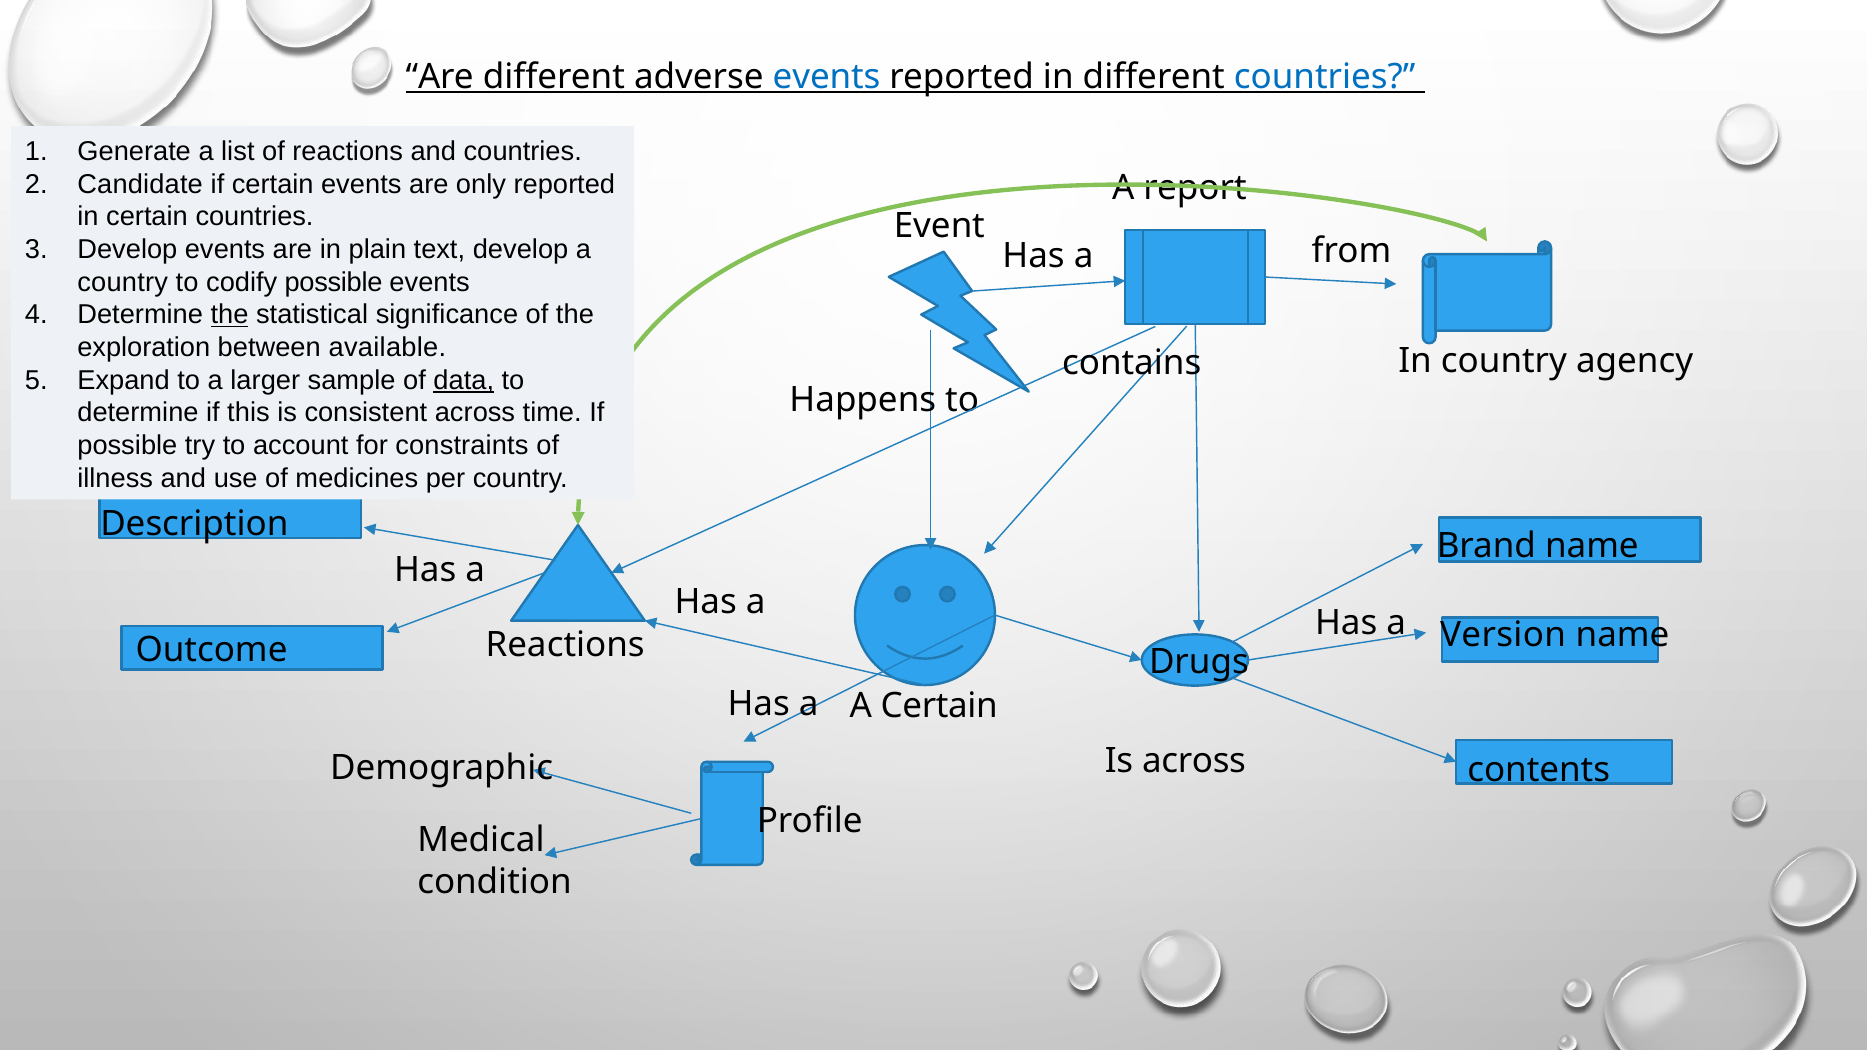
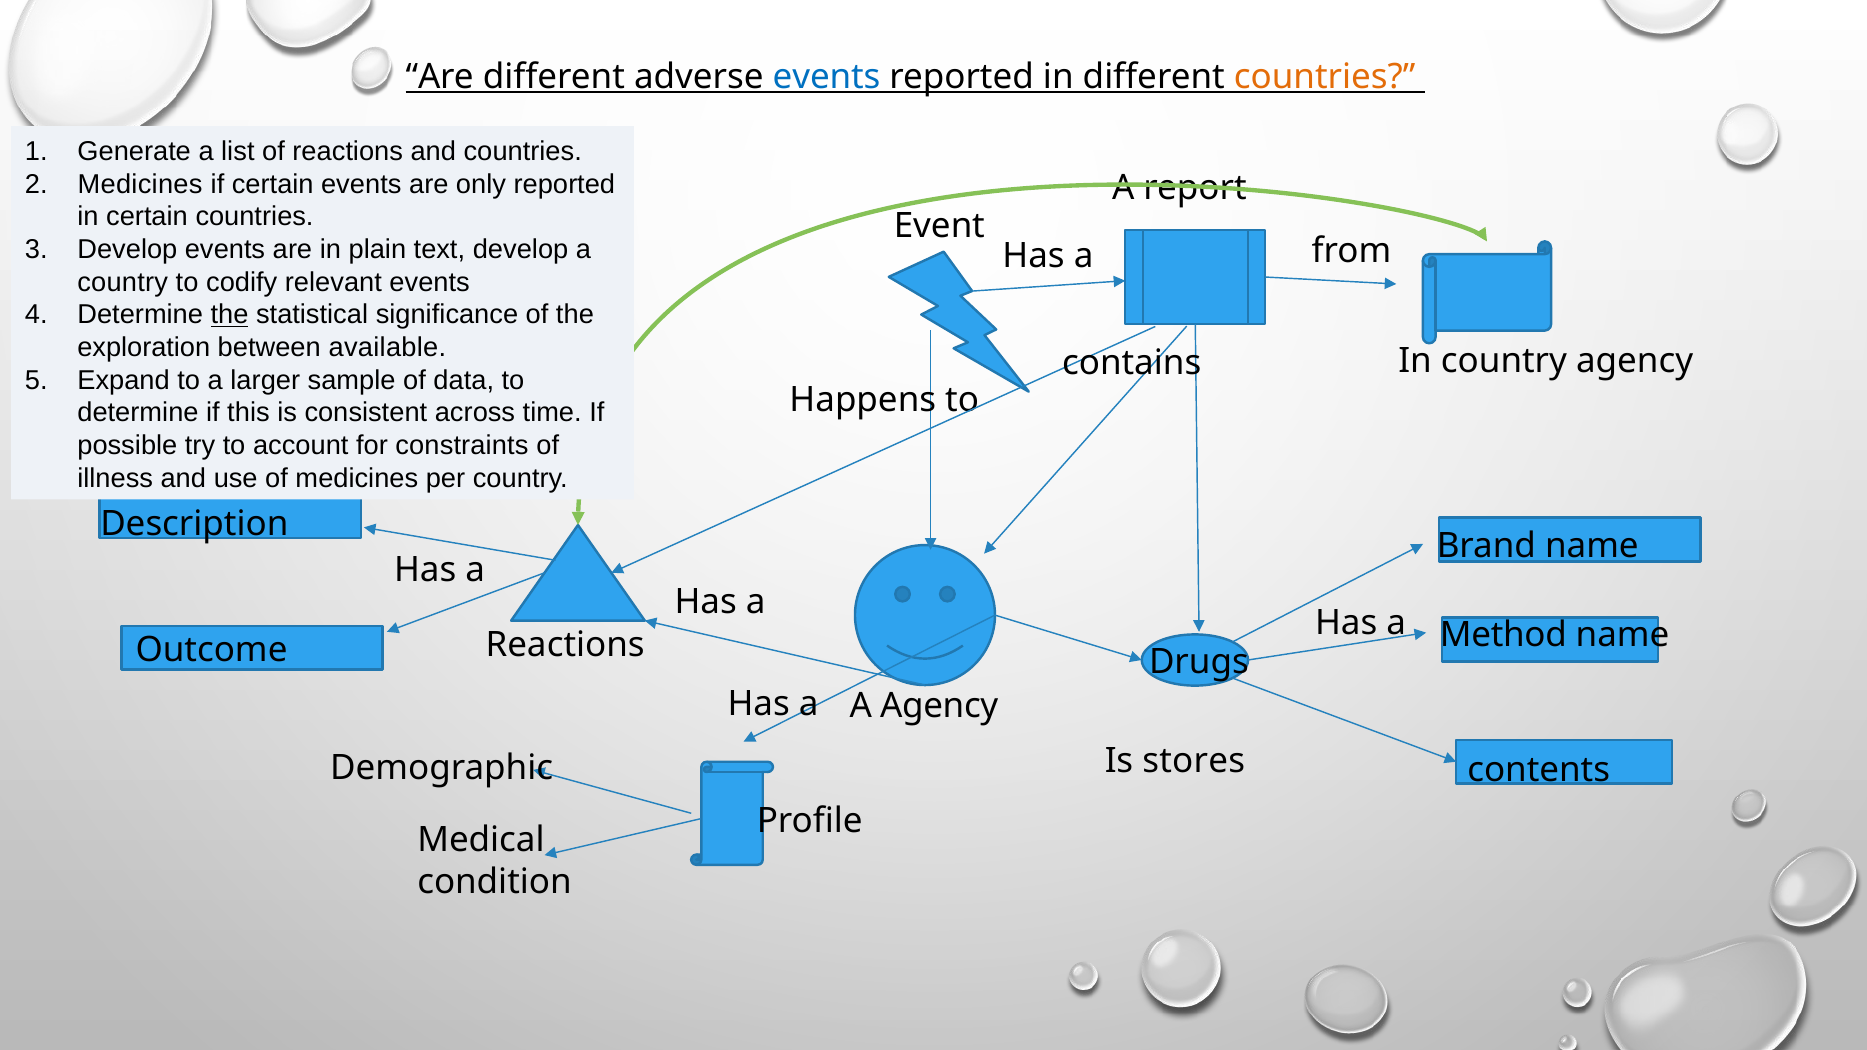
countries at (1325, 77) colour: blue -> orange
Candidate at (140, 184): Candidate -> Medicines
codify possible: possible -> relevant
data underline: present -> none
Version: Version -> Method
A Certain: Certain -> Agency
Is across: across -> stores
